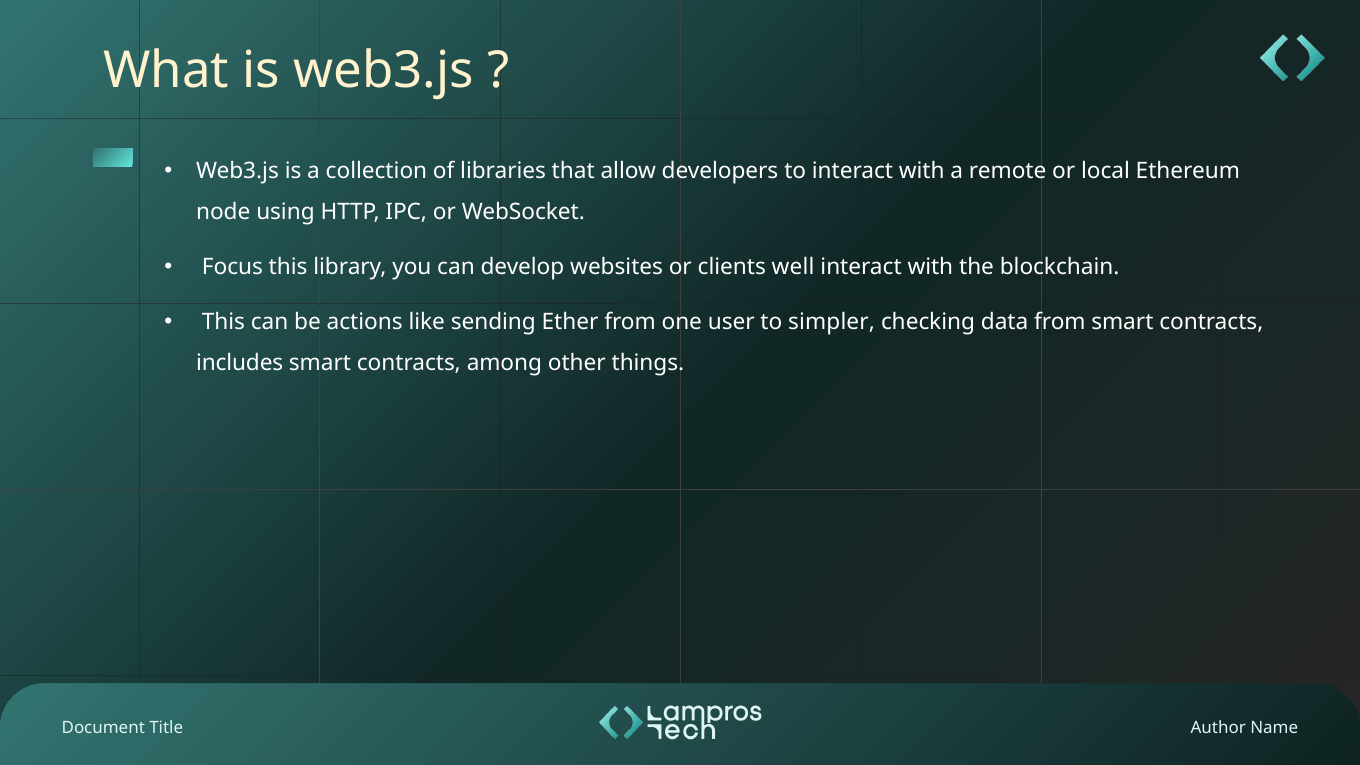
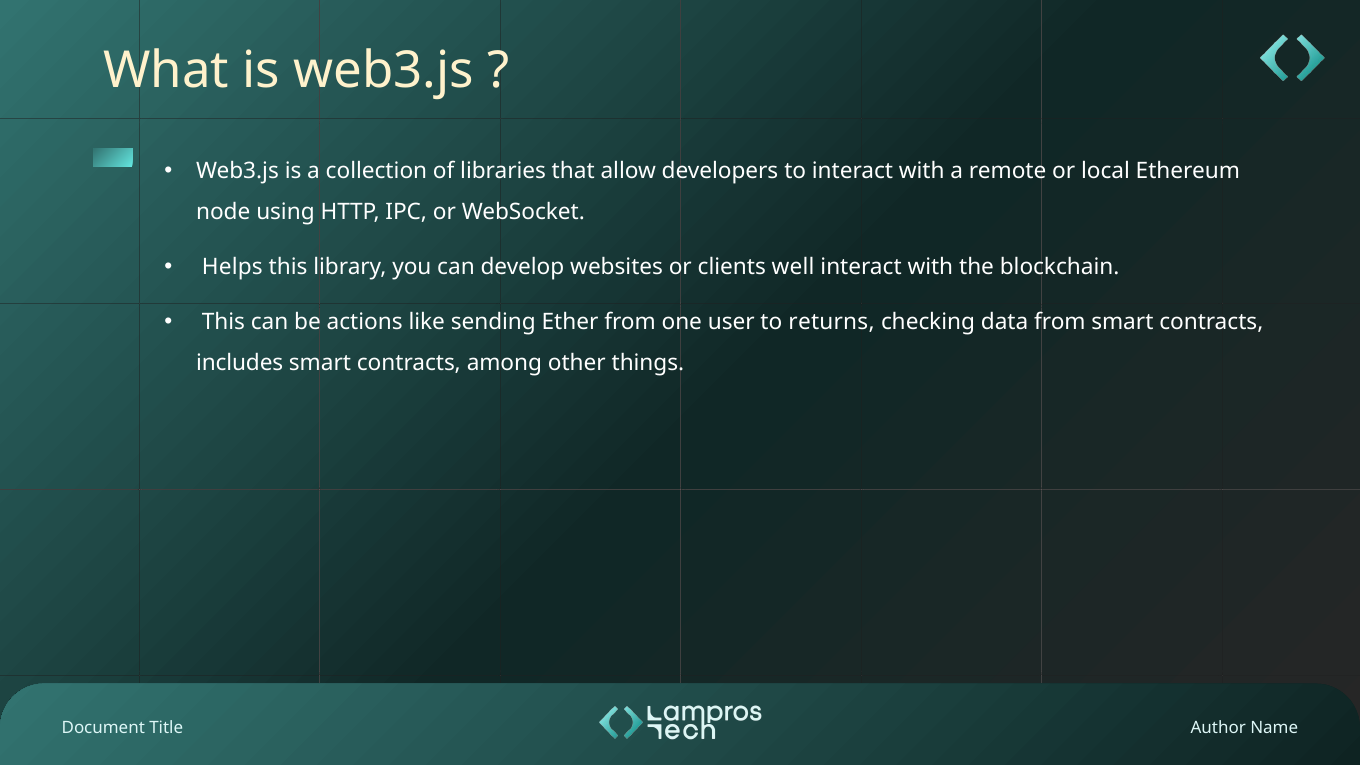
Focus: Focus -> Helps
simpler: simpler -> returns
